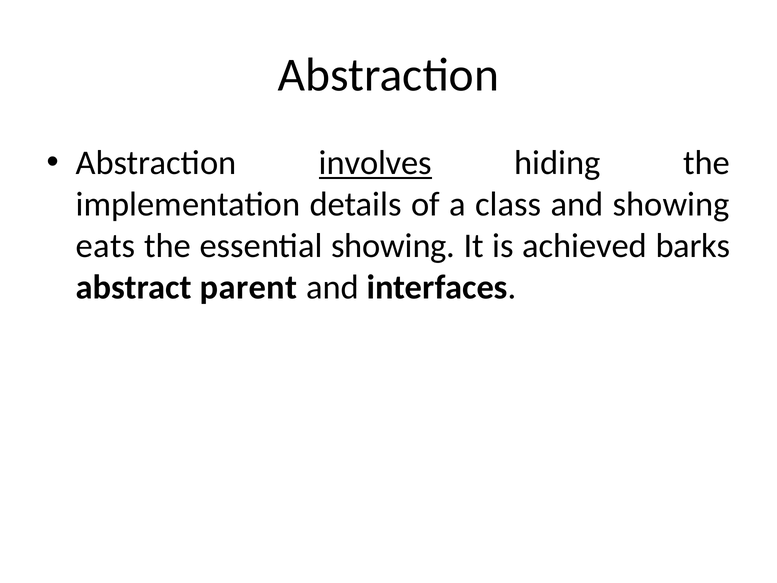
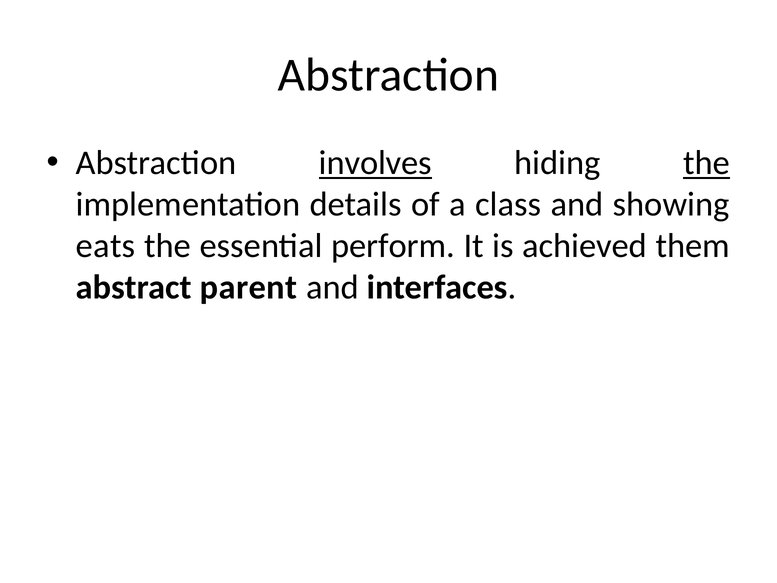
the at (707, 163) underline: none -> present
essential showing: showing -> perform
barks: barks -> them
